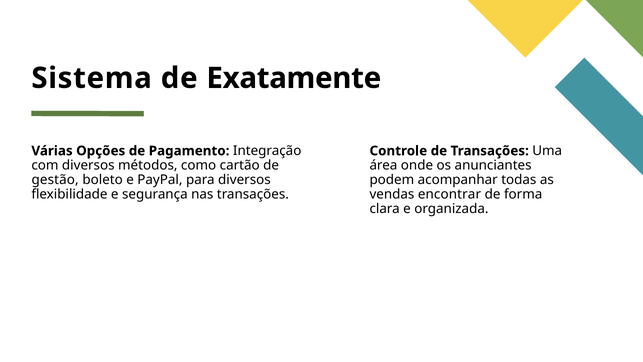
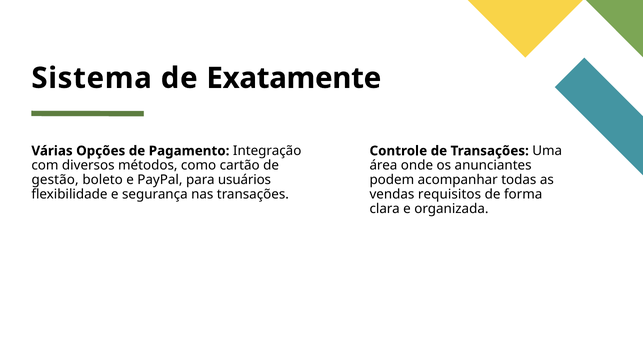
para diversos: diversos -> usuários
encontrar: encontrar -> requisitos
